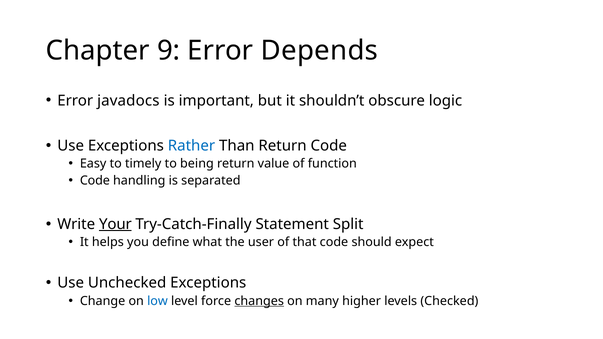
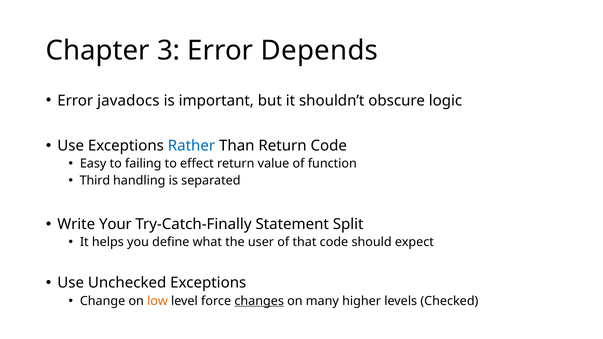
9: 9 -> 3
timely: timely -> failing
being: being -> effect
Code at (95, 181): Code -> Third
Your underline: present -> none
low colour: blue -> orange
